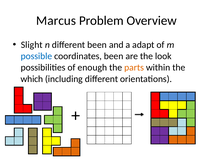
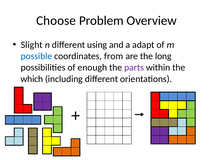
Marcus: Marcus -> Choose
different been: been -> using
coordinates been: been -> from
look: look -> long
parts colour: orange -> purple
